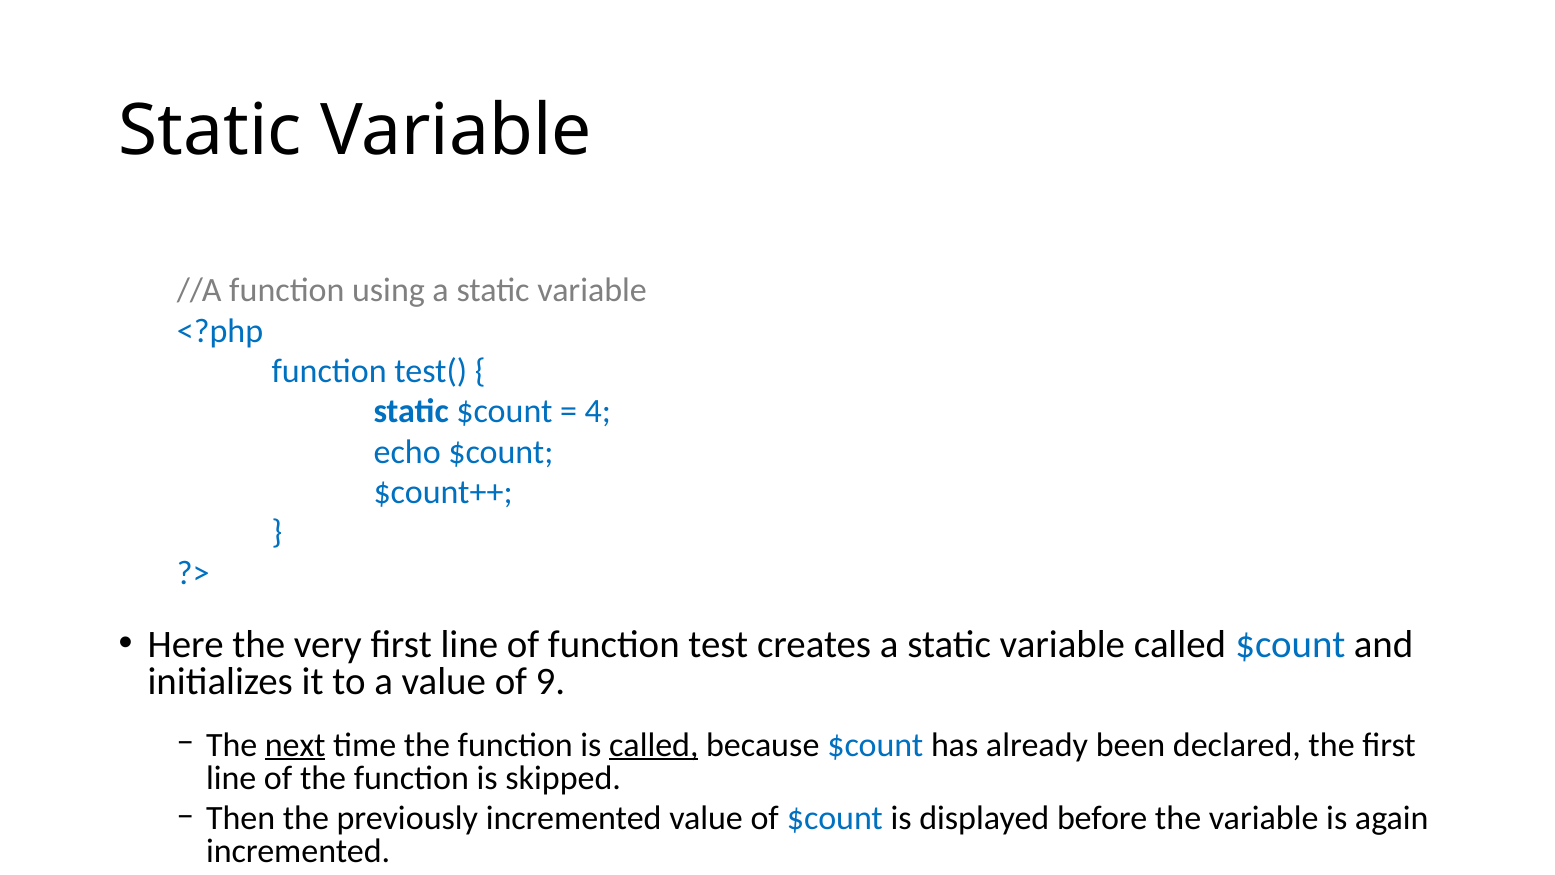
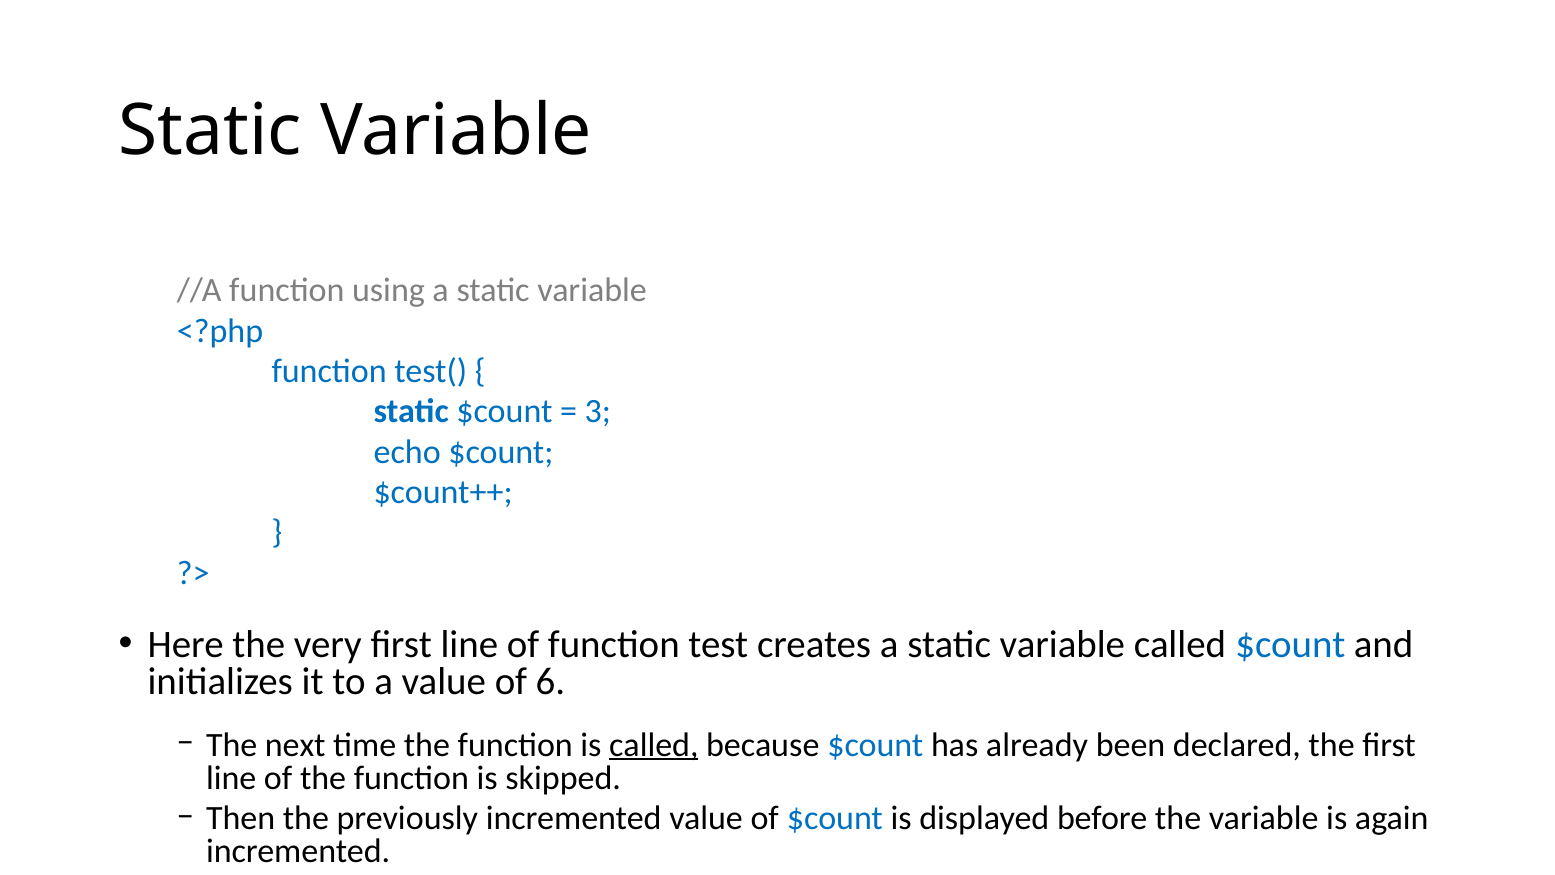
4: 4 -> 3
9: 9 -> 6
next underline: present -> none
